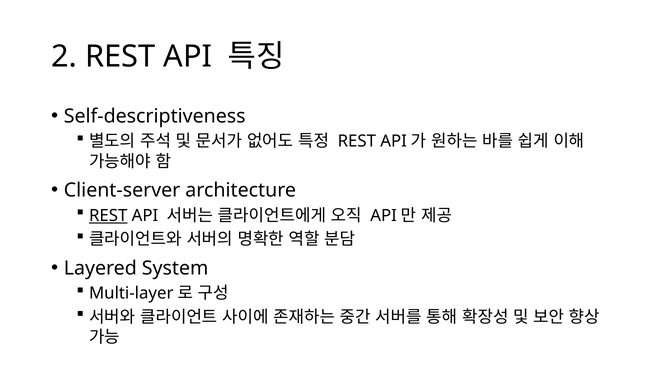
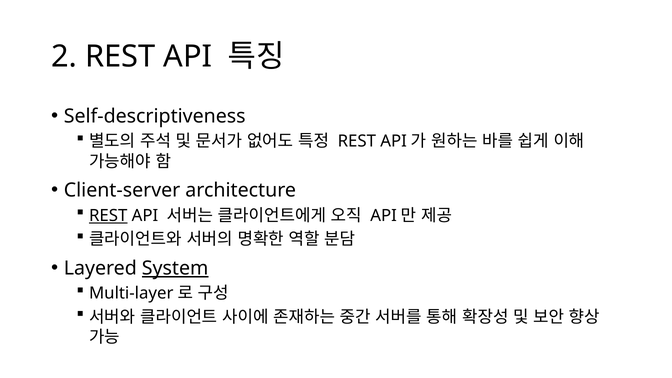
System underline: none -> present
